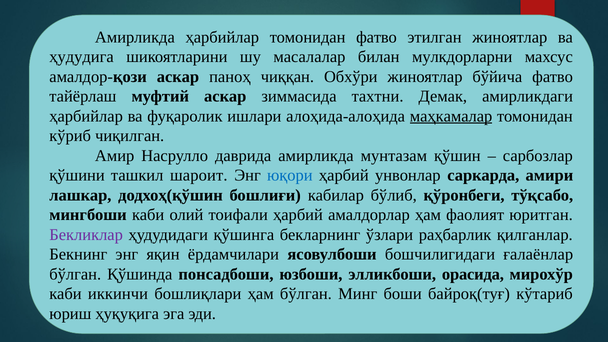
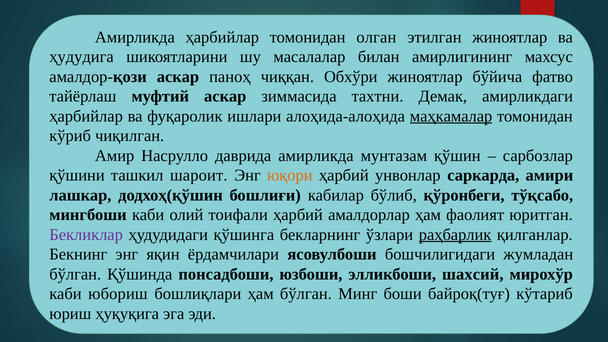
томонидан фатво: фатво -> олган
мулкдорларни: мулкдорларни -> амирлигининг
юқори colour: blue -> orange
раҳбарлик underline: none -> present
ғалаёнлар: ғалаёнлар -> жумладан
орасида: орасида -> шахсий
иккинчи: иккинчи -> юбориш
